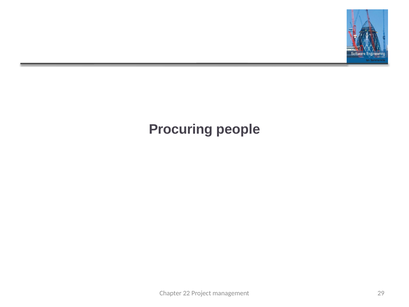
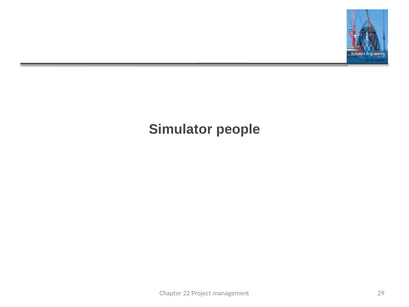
Procuring: Procuring -> Simulator
